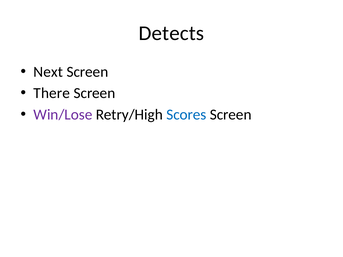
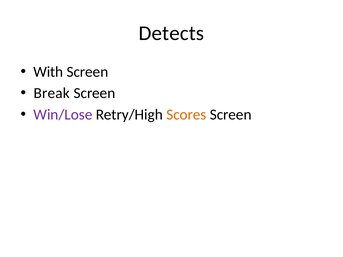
Next: Next -> With
There: There -> Break
Scores colour: blue -> orange
